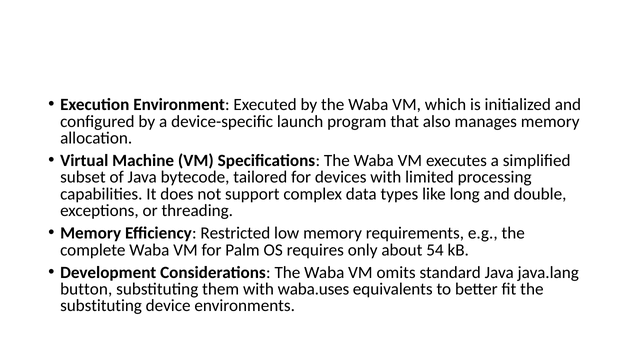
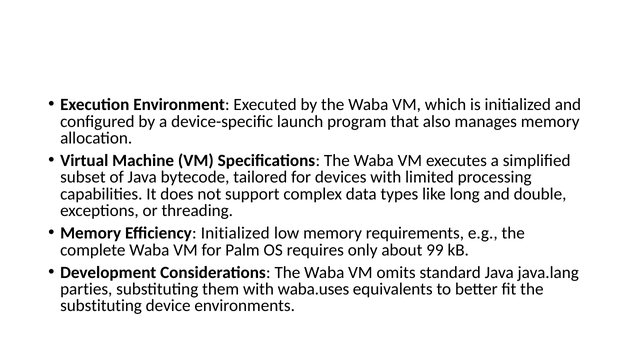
Efficiency Restricted: Restricted -> Initialized
54: 54 -> 99
button: button -> parties
